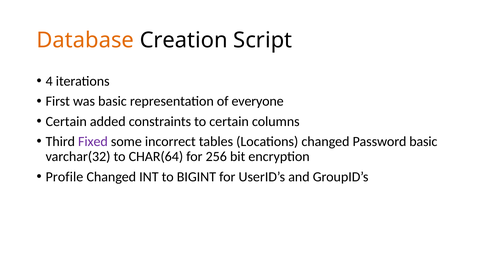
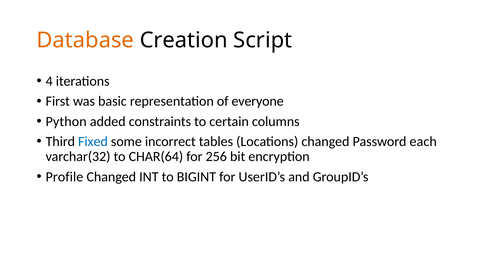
Certain at (66, 121): Certain -> Python
Fixed colour: purple -> blue
Password basic: basic -> each
